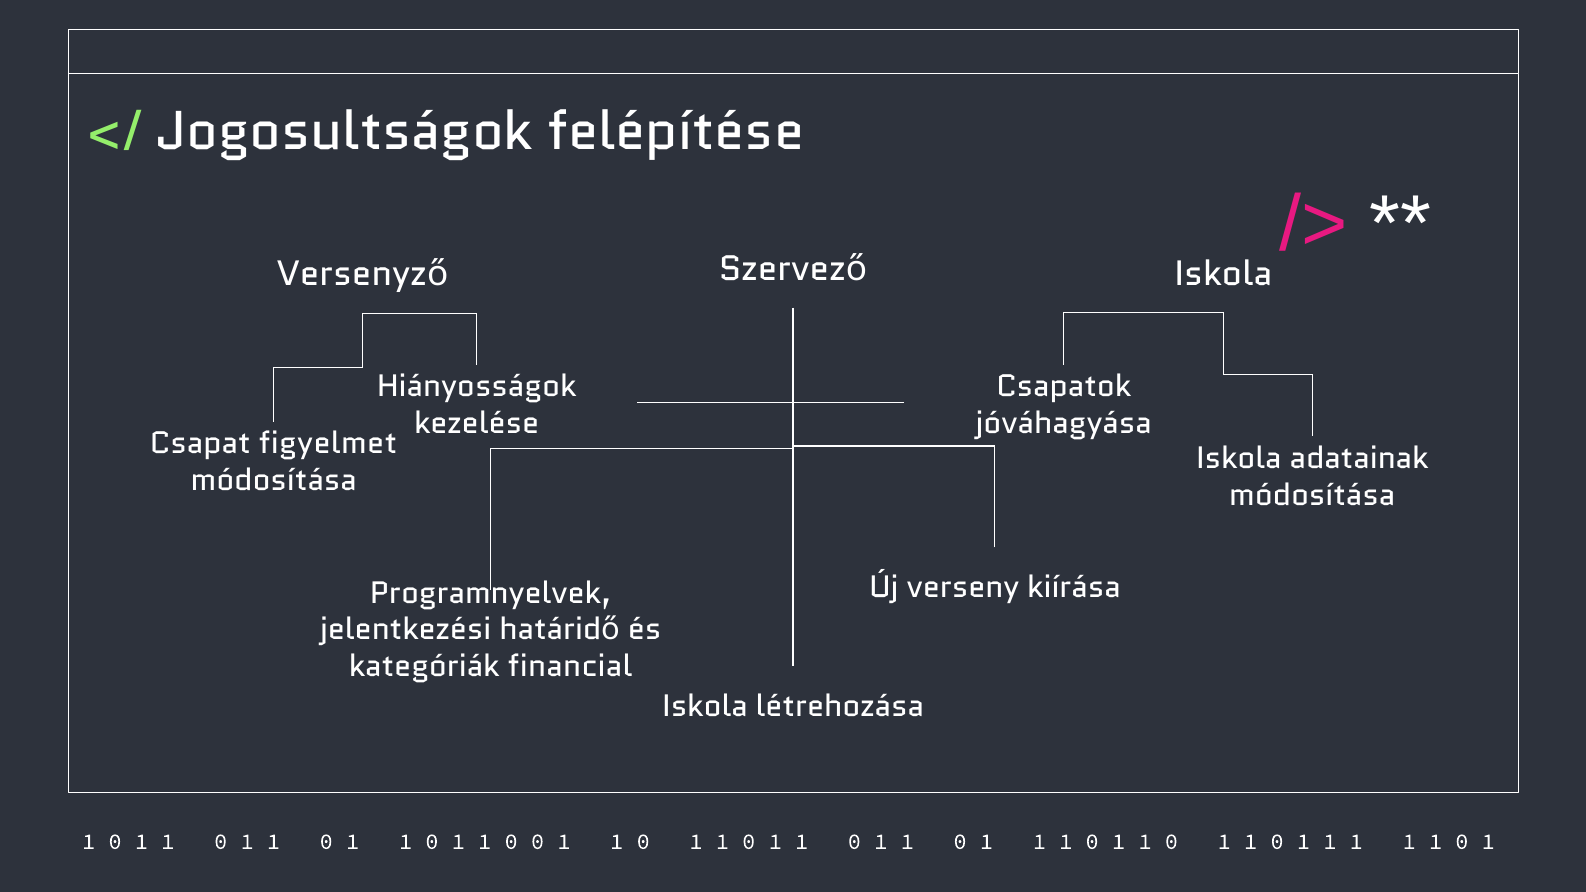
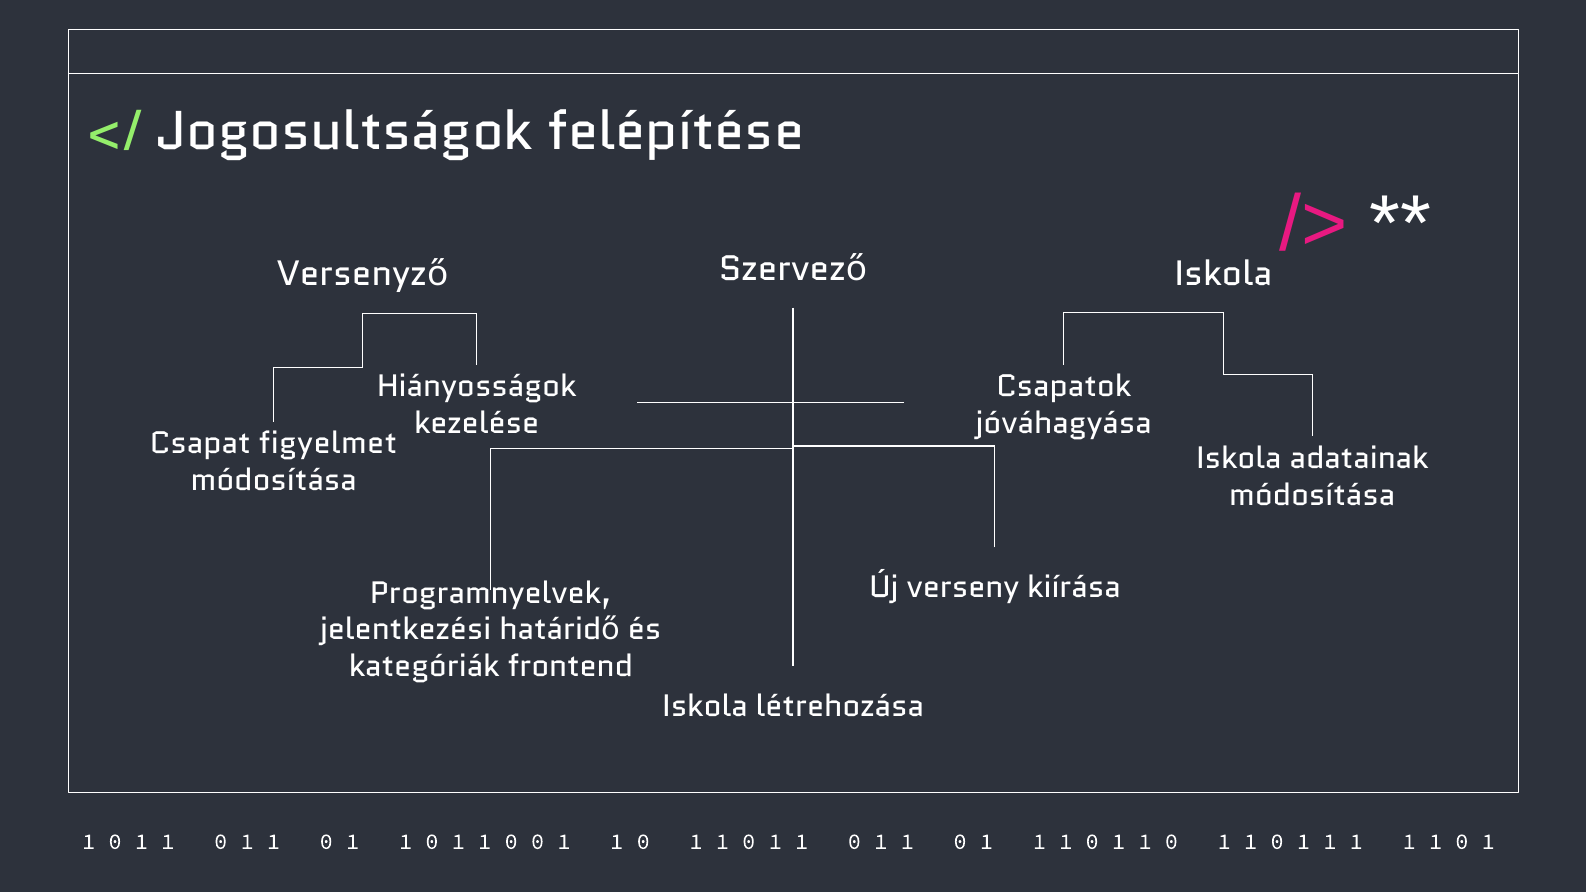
financial: financial -> frontend
